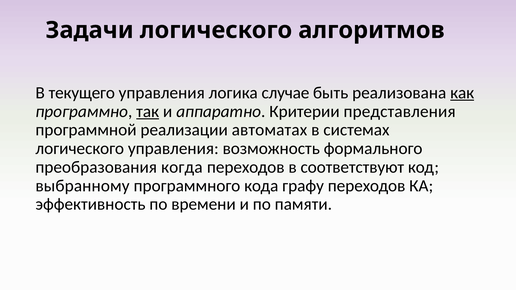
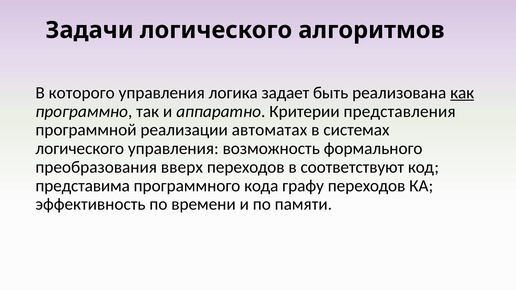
текущего: текущего -> которого
случае: случае -> задает
так underline: present -> none
когда: когда -> вверх
выбранному: выбранному -> представима
